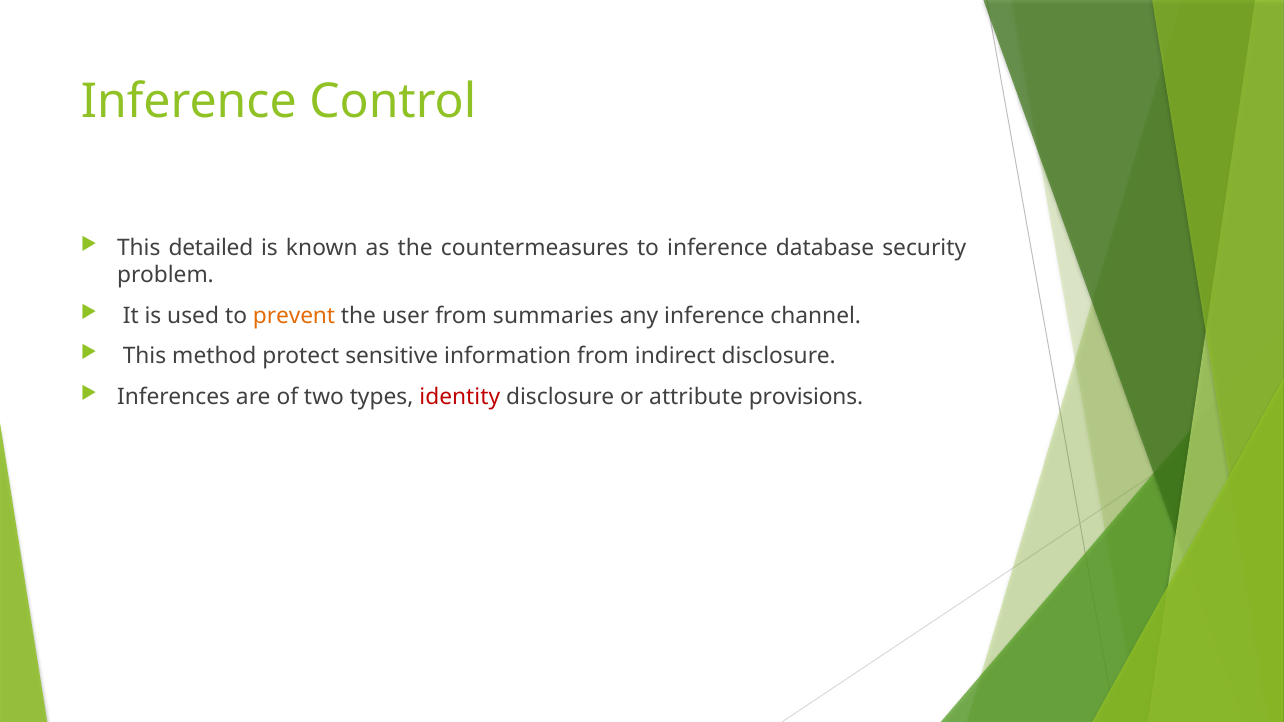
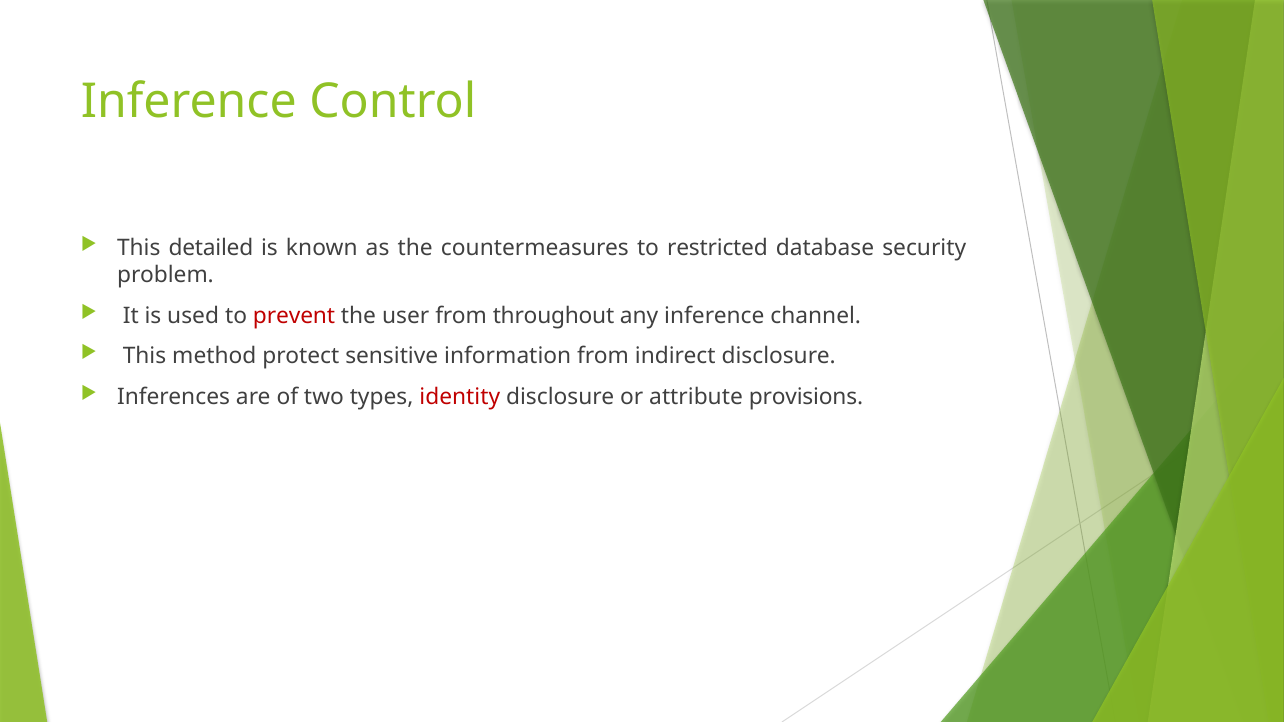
to inference: inference -> restricted
prevent colour: orange -> red
summaries: summaries -> throughout
